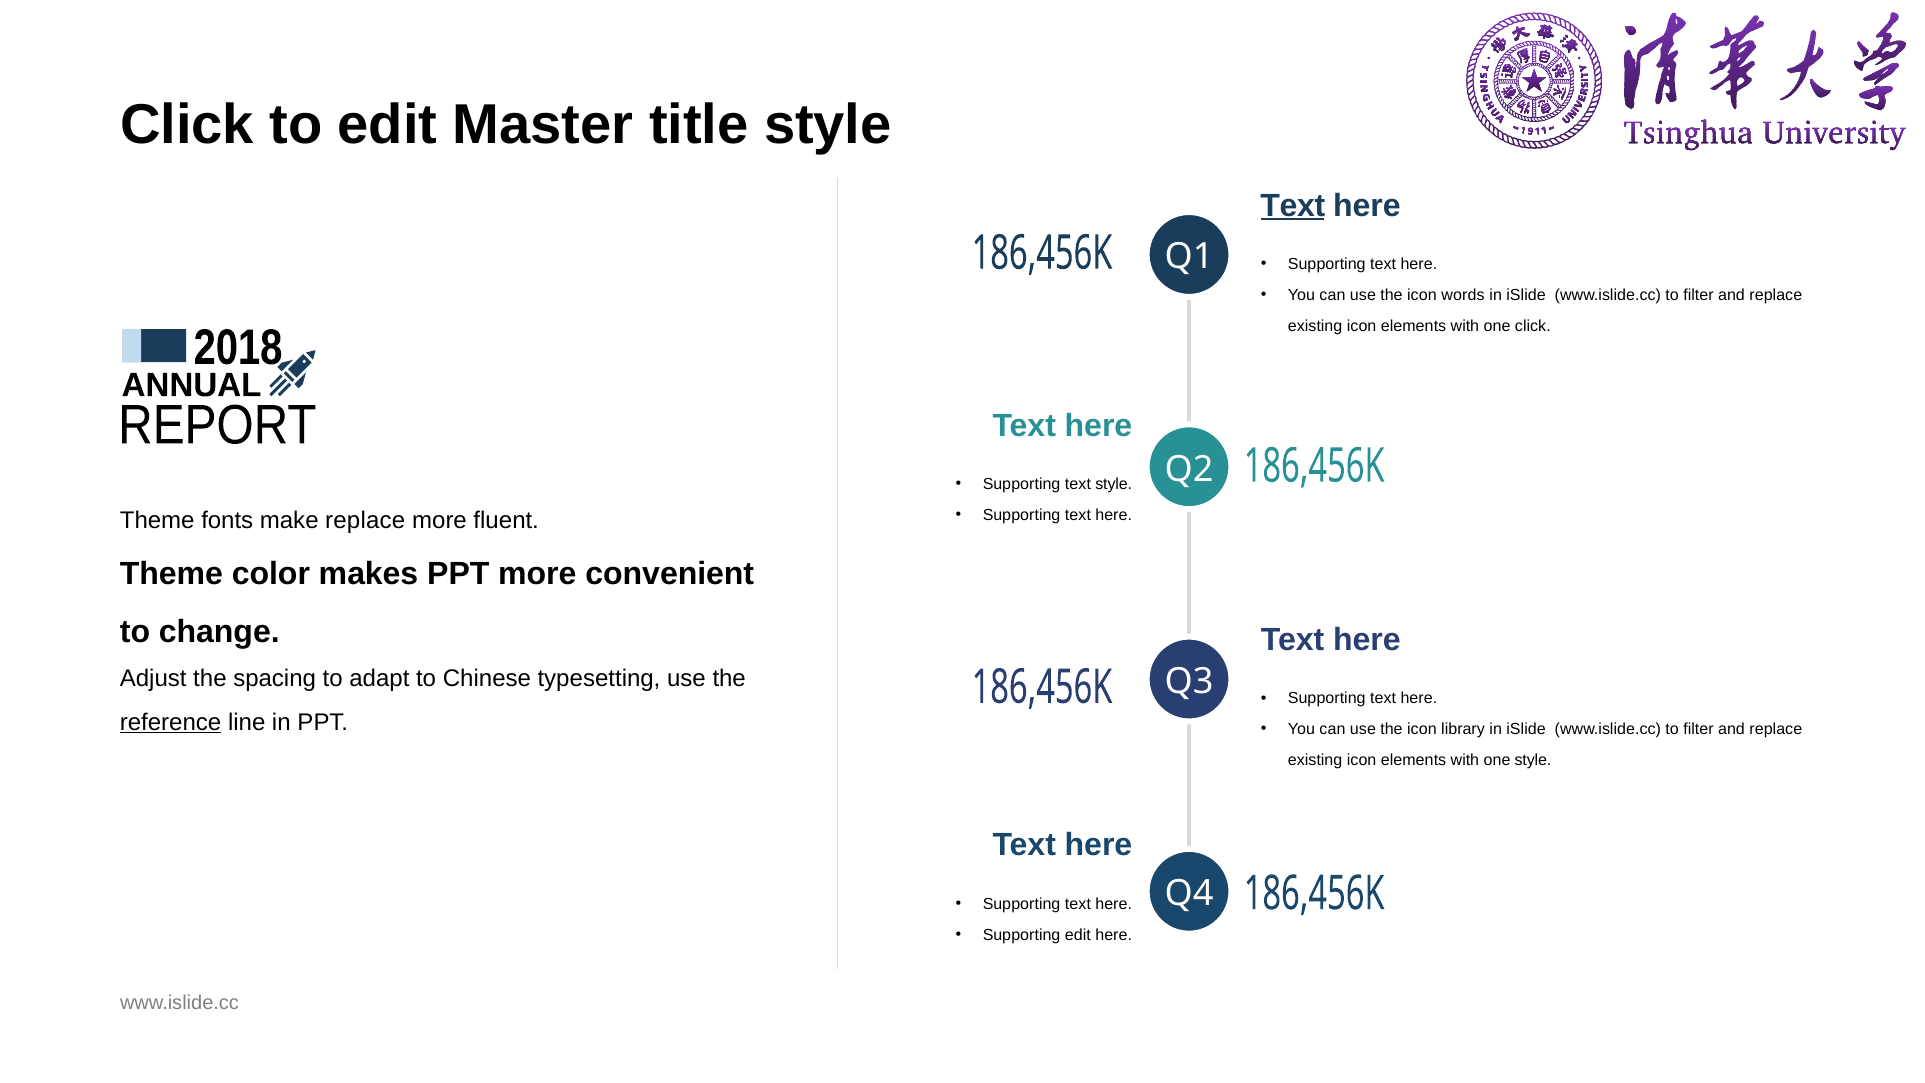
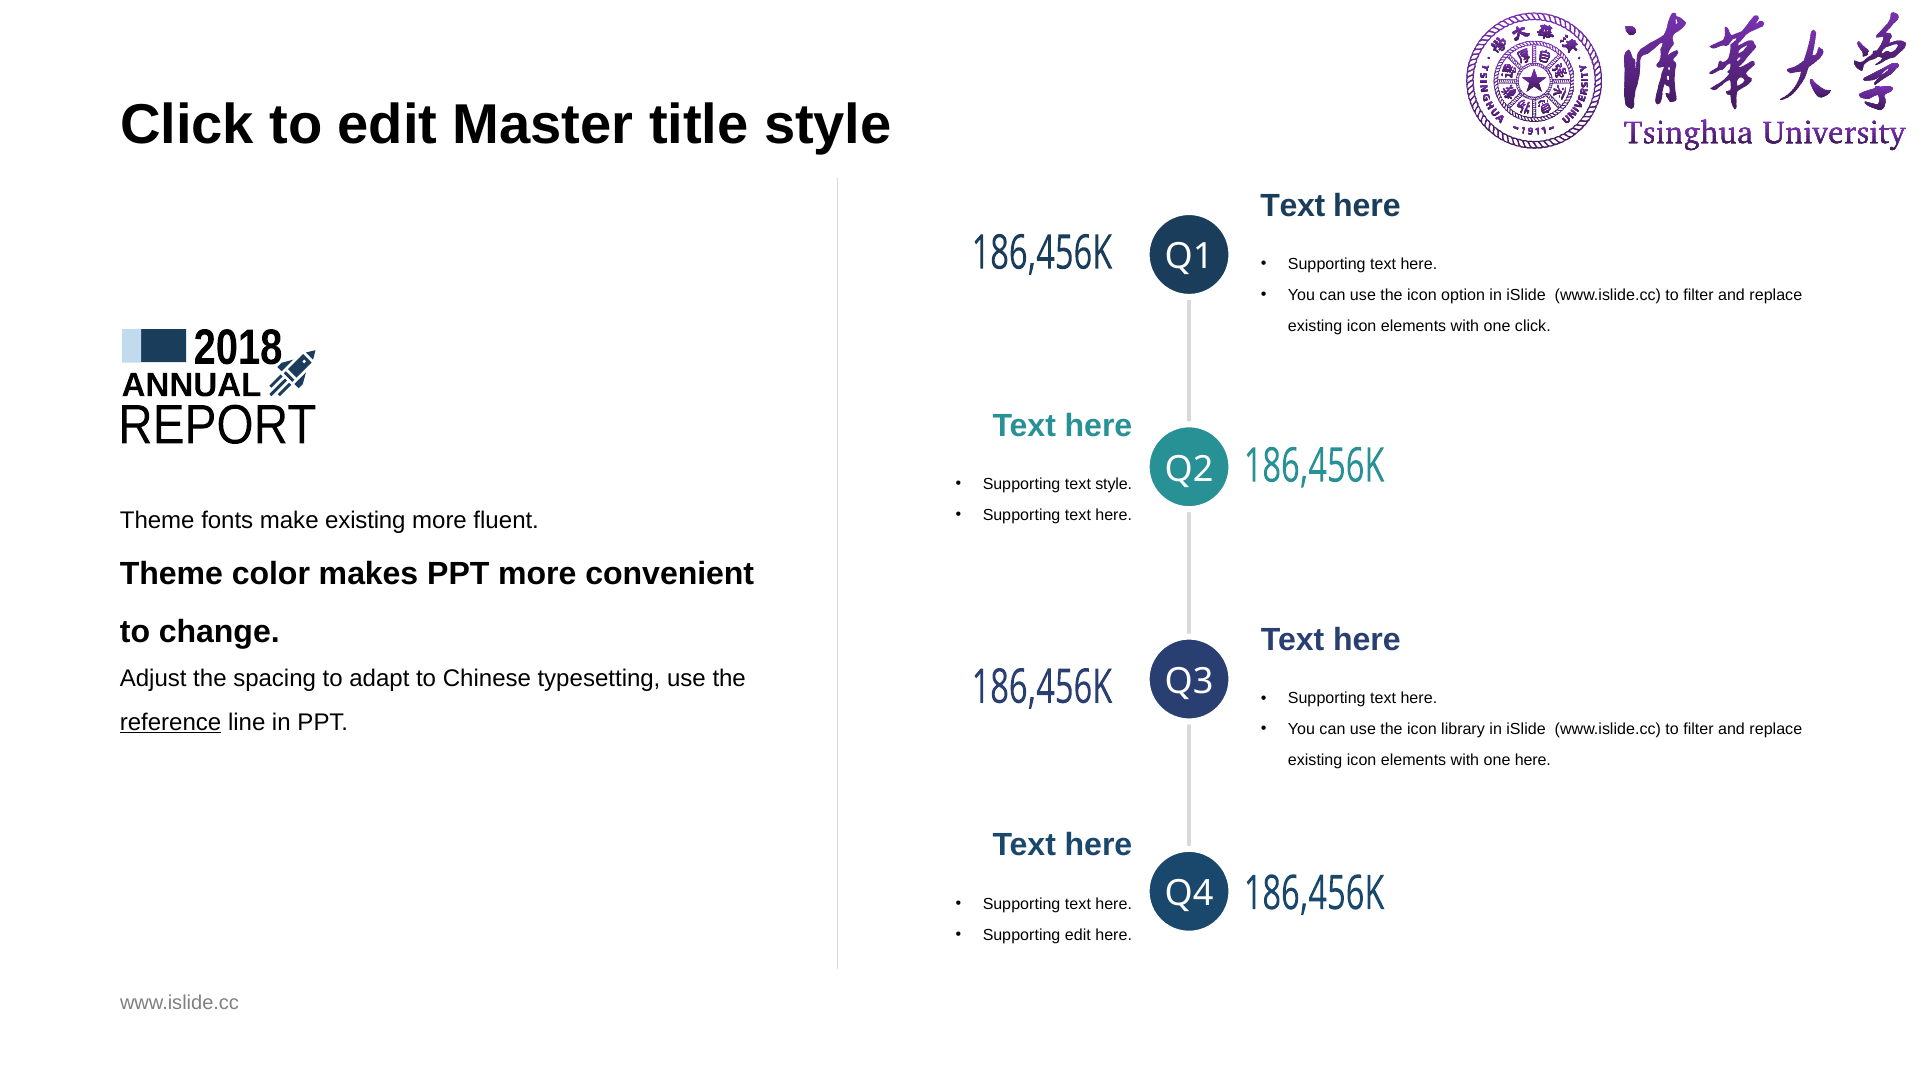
Text at (1293, 206) underline: present -> none
words: words -> option
make replace: replace -> existing
one style: style -> here
